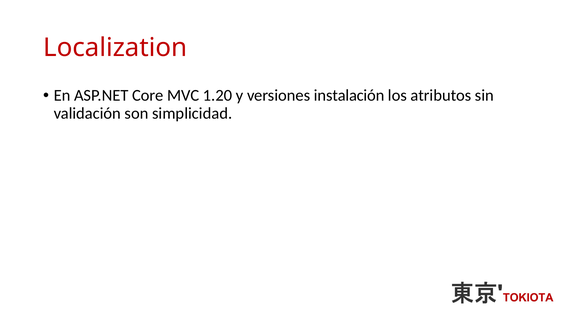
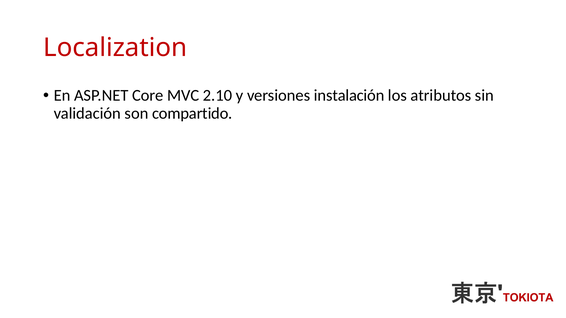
1.20: 1.20 -> 2.10
simplicidad: simplicidad -> compartido
